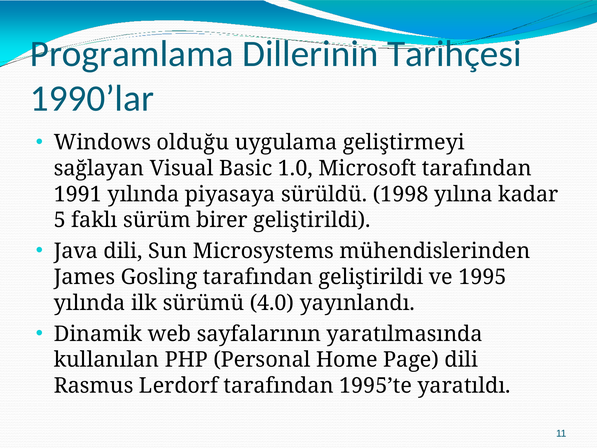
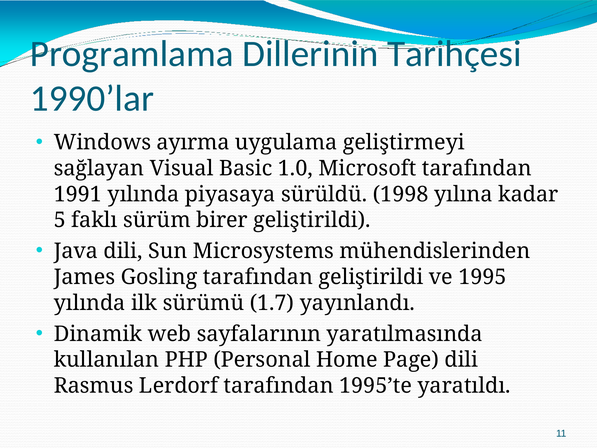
olduğu: olduğu -> ayırma
4.0: 4.0 -> 1.7
